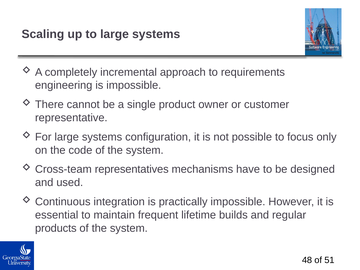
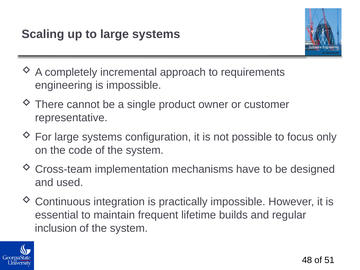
representatives: representatives -> implementation
products: products -> inclusion
